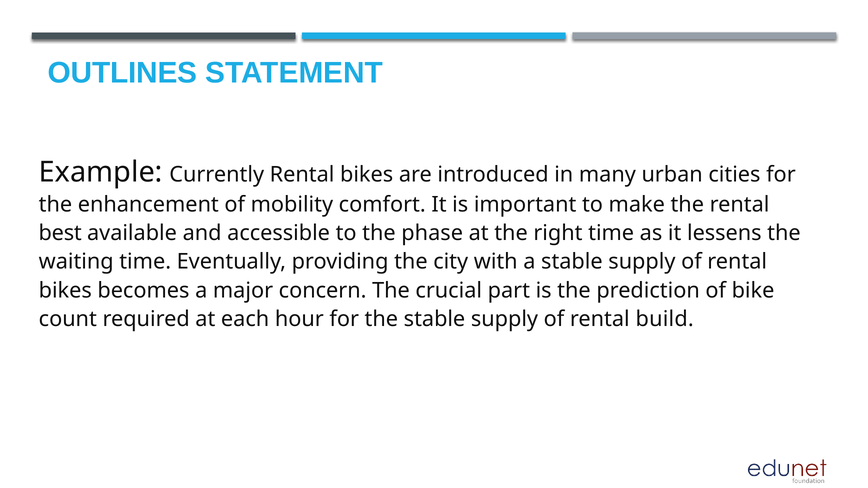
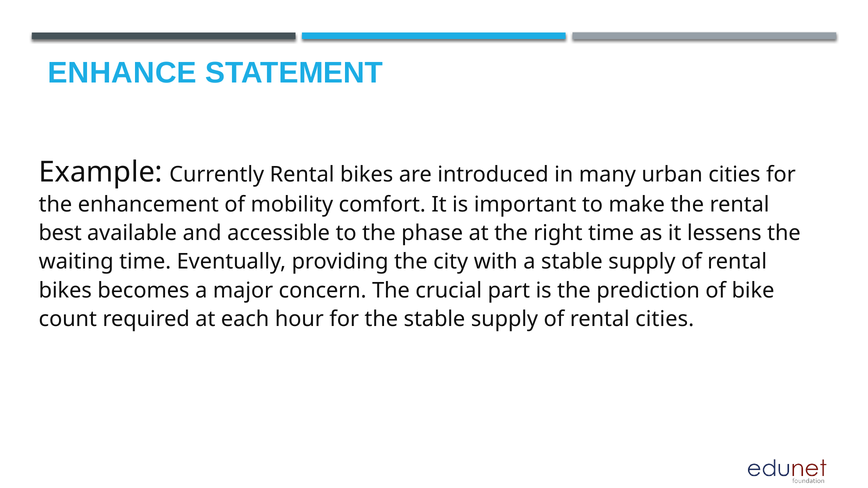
OUTLINES: OUTLINES -> ENHANCE
rental build: build -> cities
